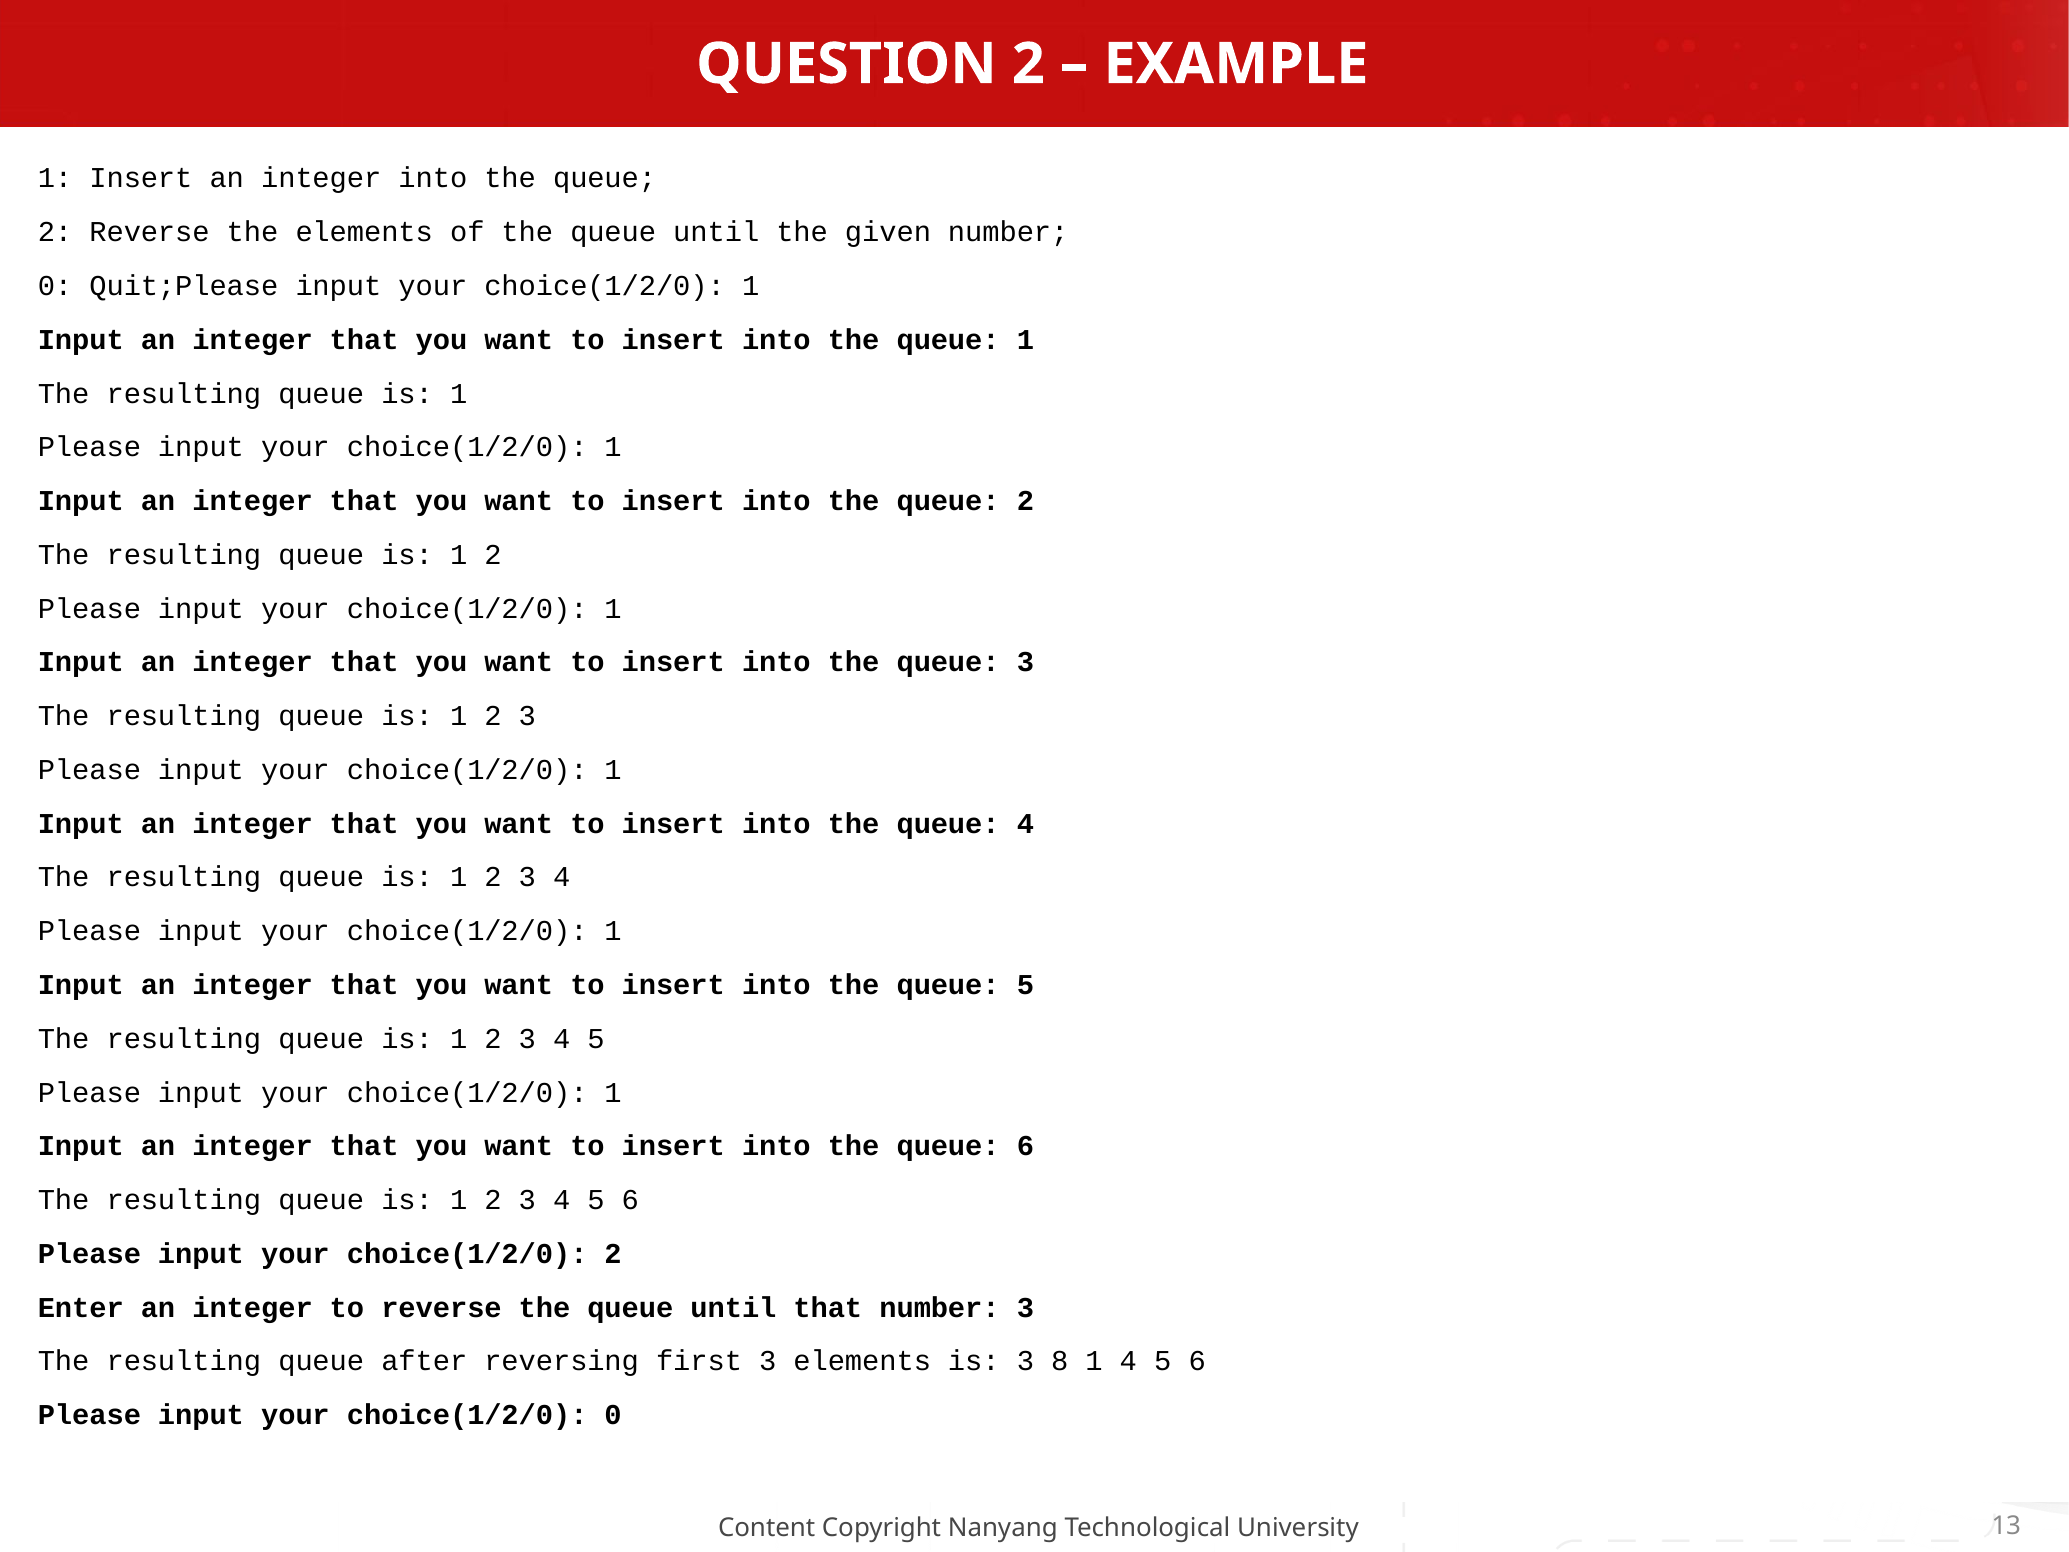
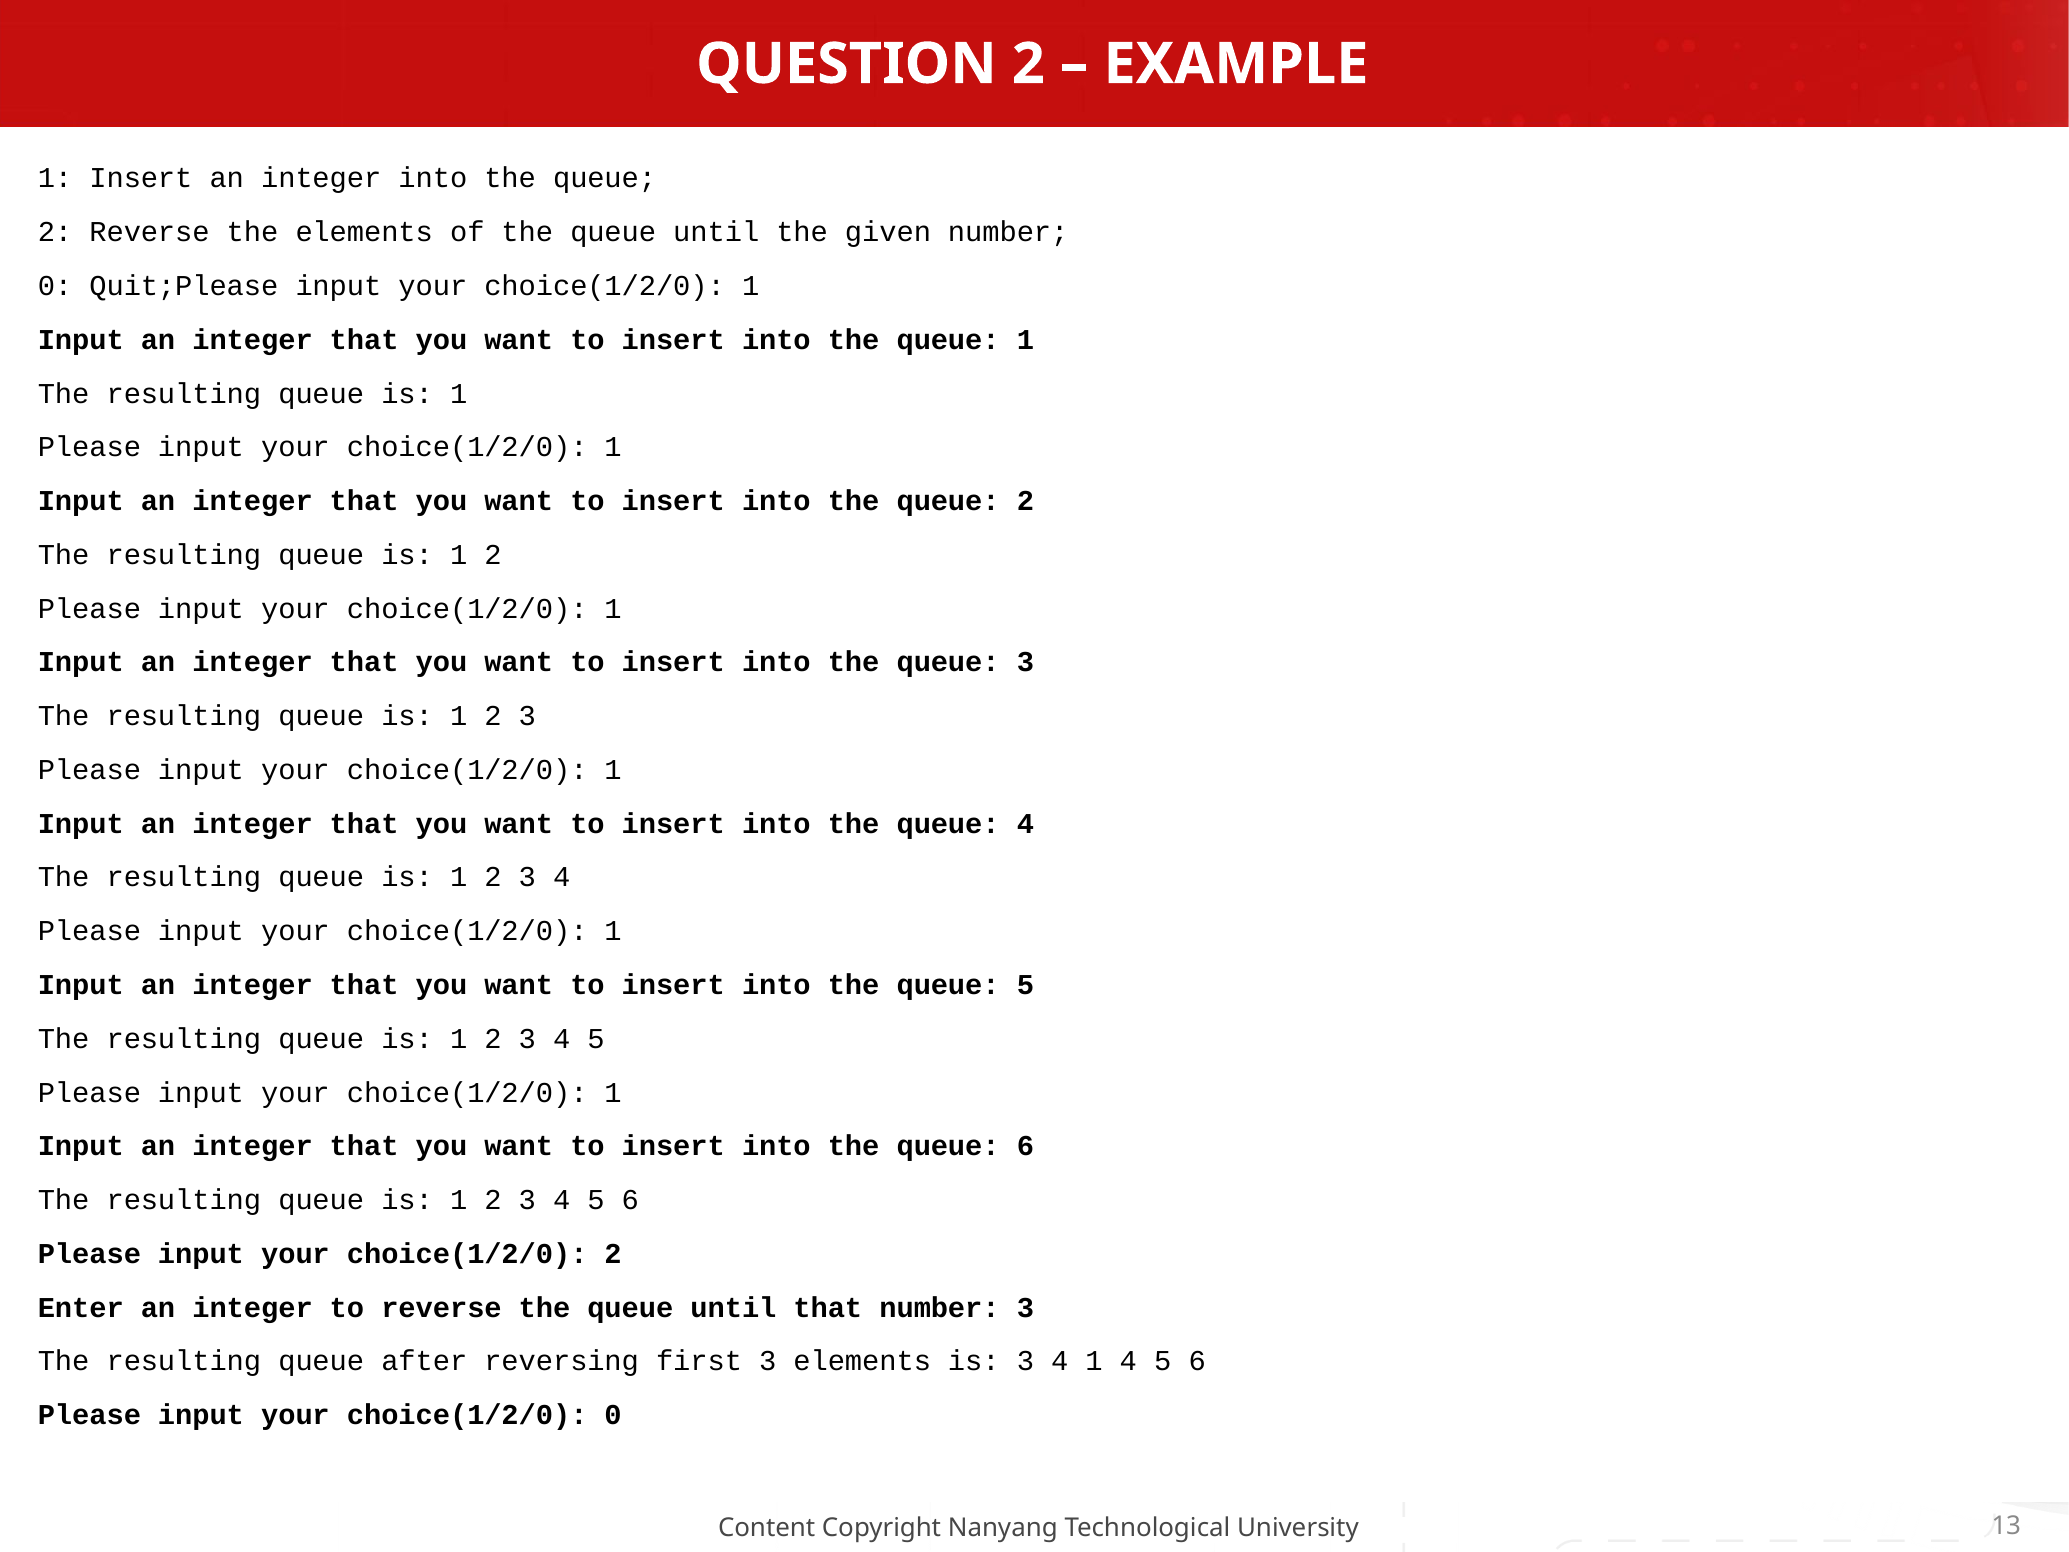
is 3 8: 8 -> 4
